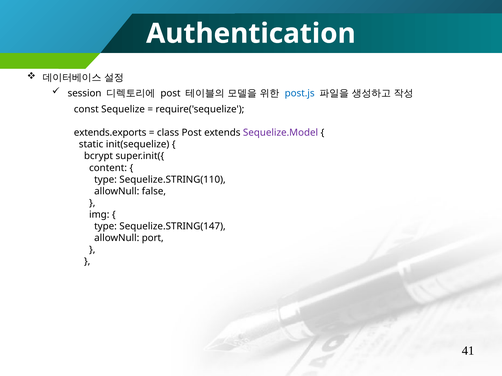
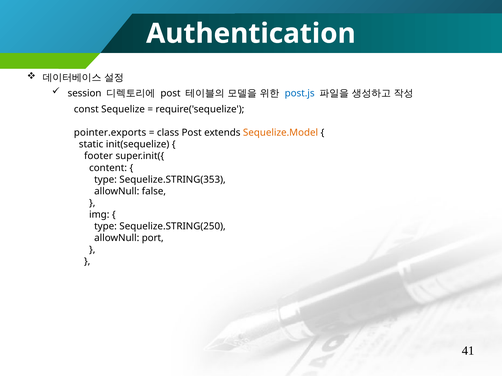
extends.exports: extends.exports -> pointer.exports
Sequelize.Model colour: purple -> orange
bcrypt: bcrypt -> footer
Sequelize.STRING(110: Sequelize.STRING(110 -> Sequelize.STRING(353
Sequelize.STRING(147: Sequelize.STRING(147 -> Sequelize.STRING(250
